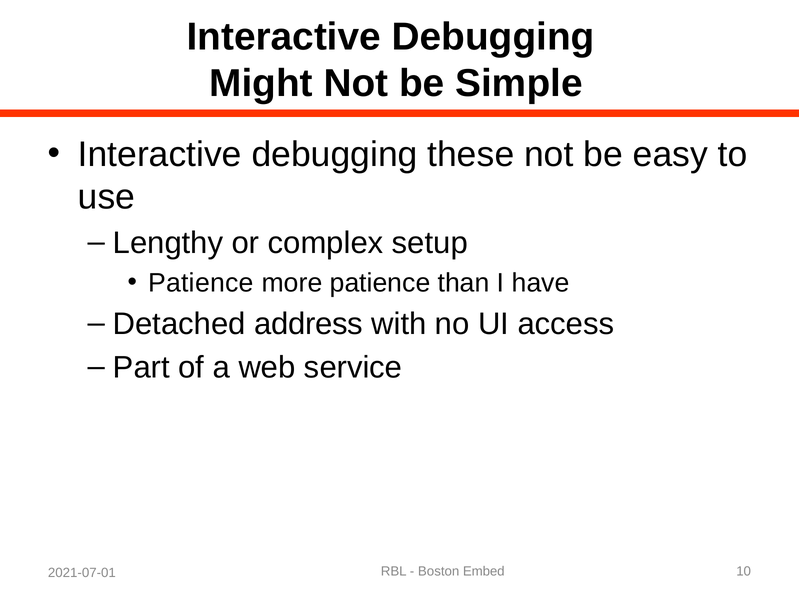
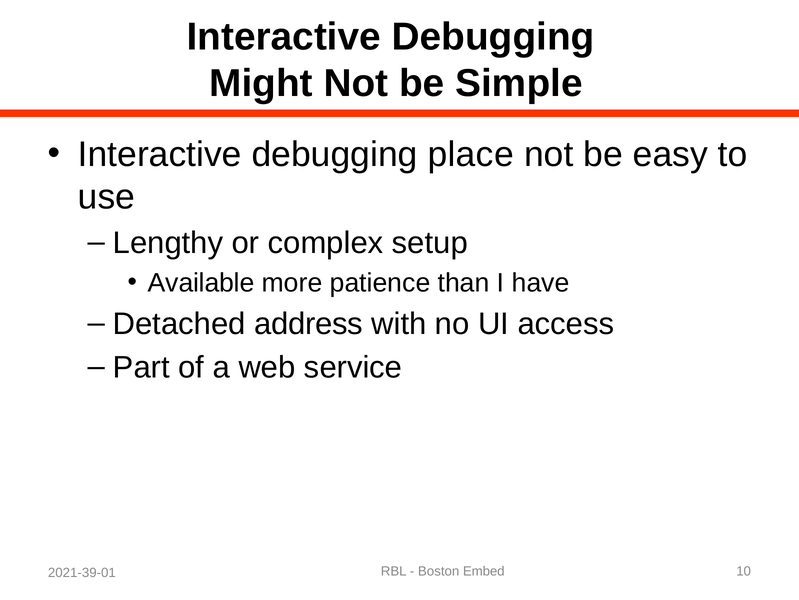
these: these -> place
Patience at (201, 282): Patience -> Available
2021-07-01: 2021-07-01 -> 2021-39-01
